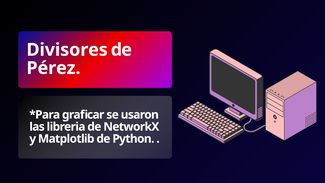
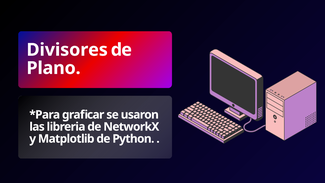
Pérez: Pérez -> Plano
